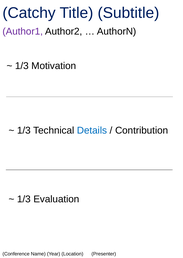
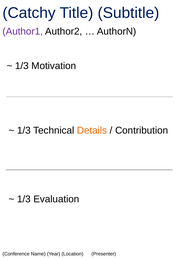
Details colour: blue -> orange
